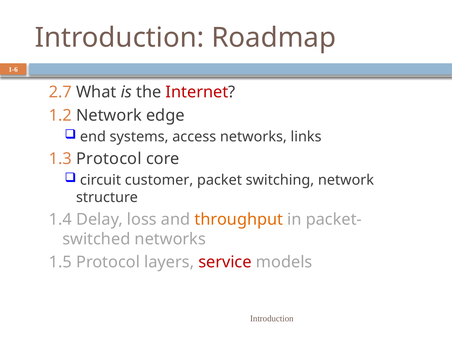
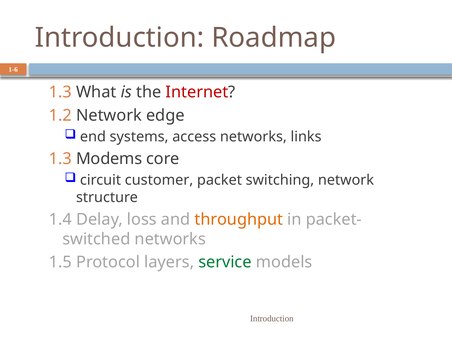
2.7 at (60, 92): 2.7 -> 1.3
1.3 Protocol: Protocol -> Modems
service colour: red -> green
